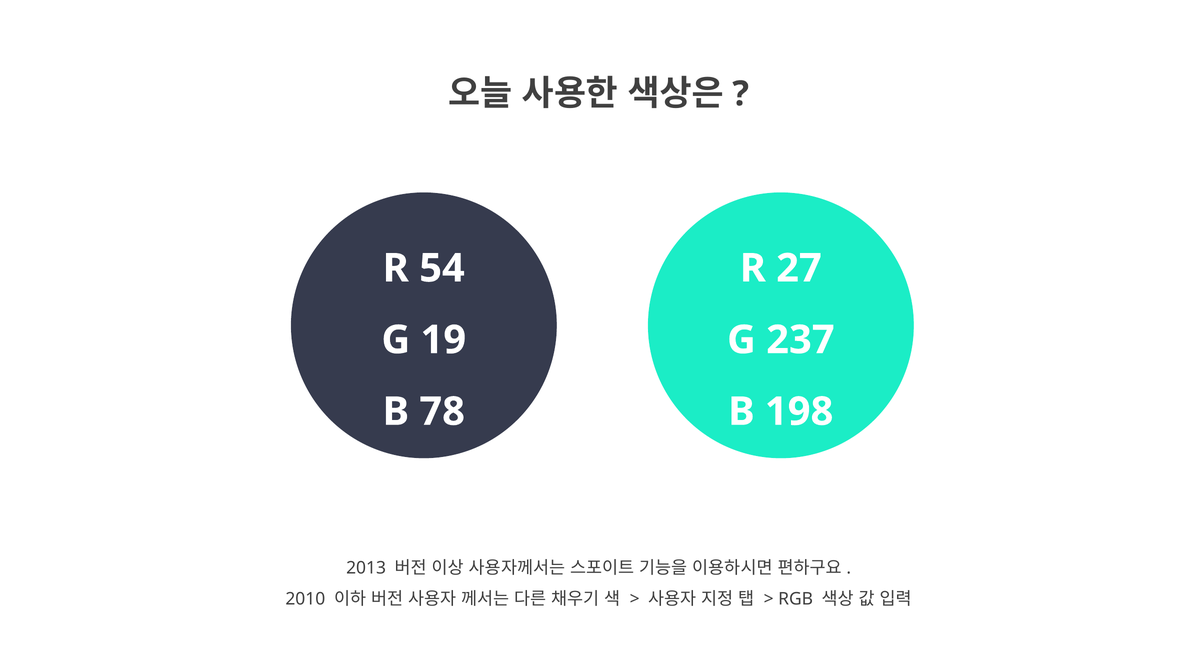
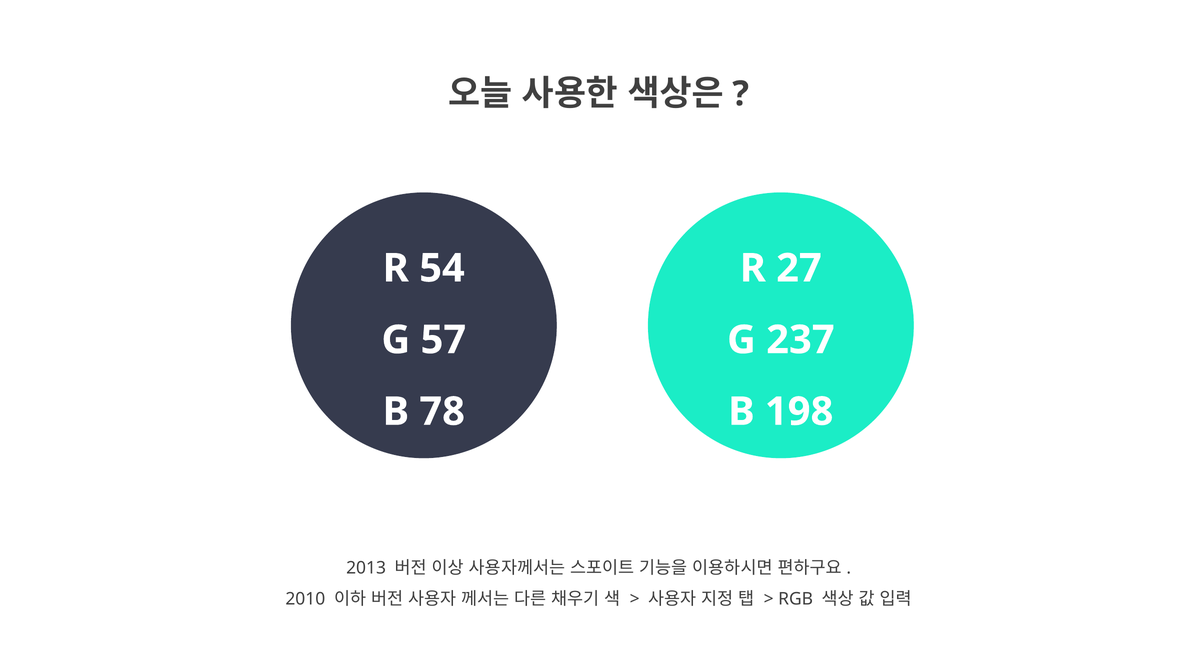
19: 19 -> 57
